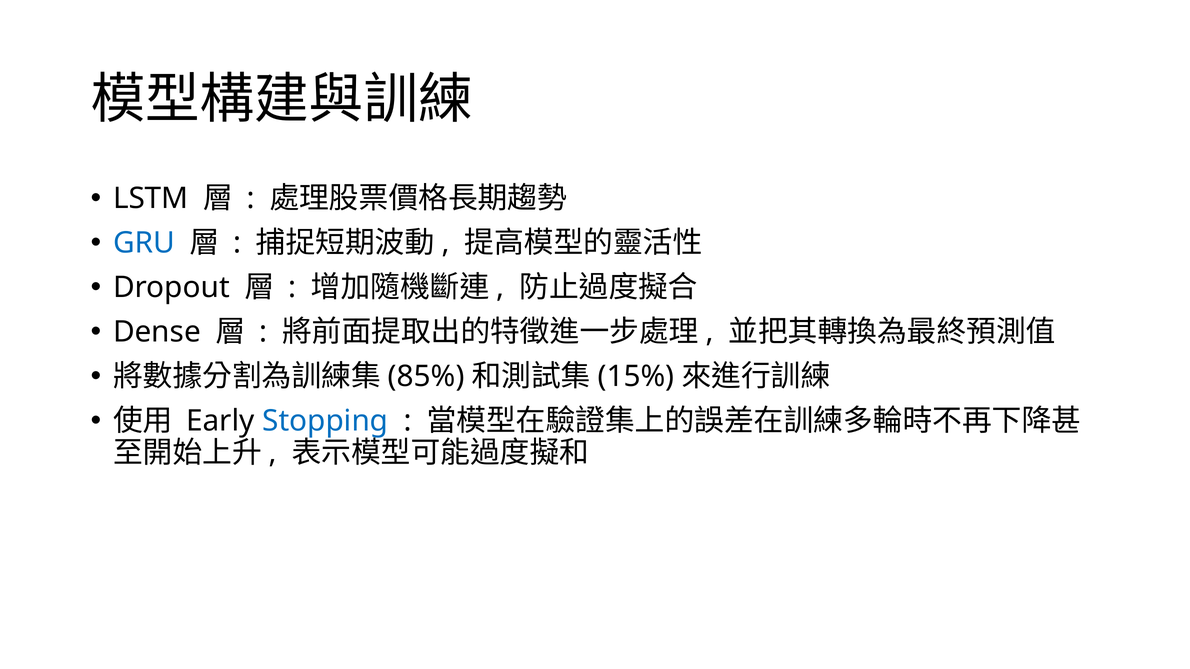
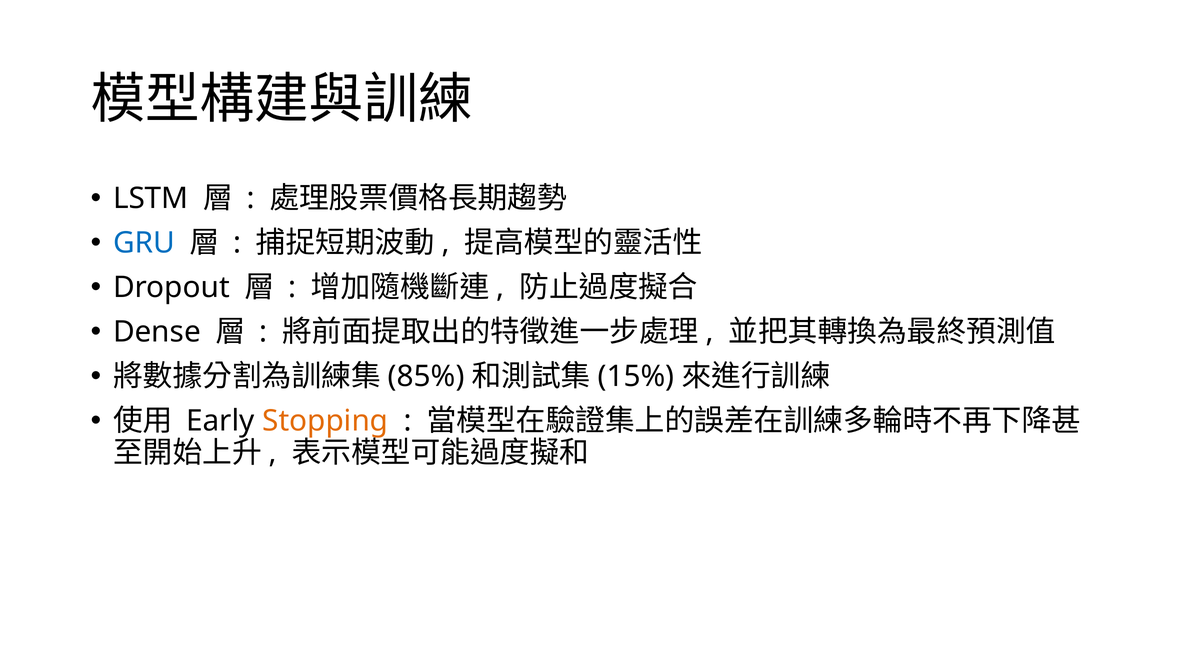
Stopping colour: blue -> orange
